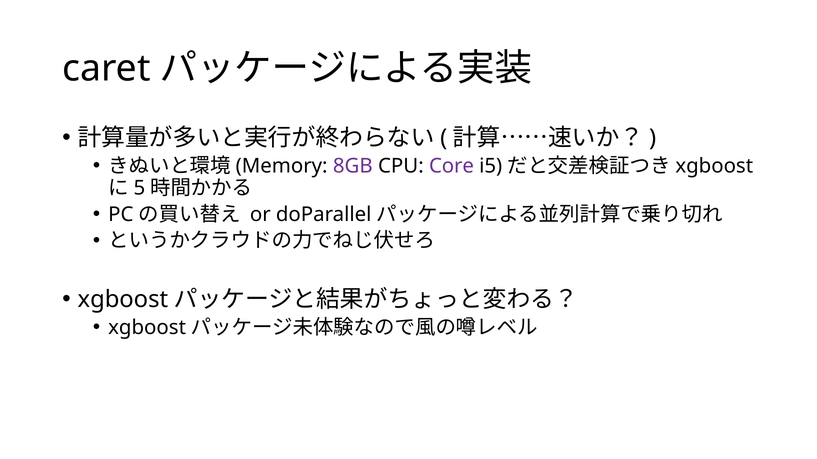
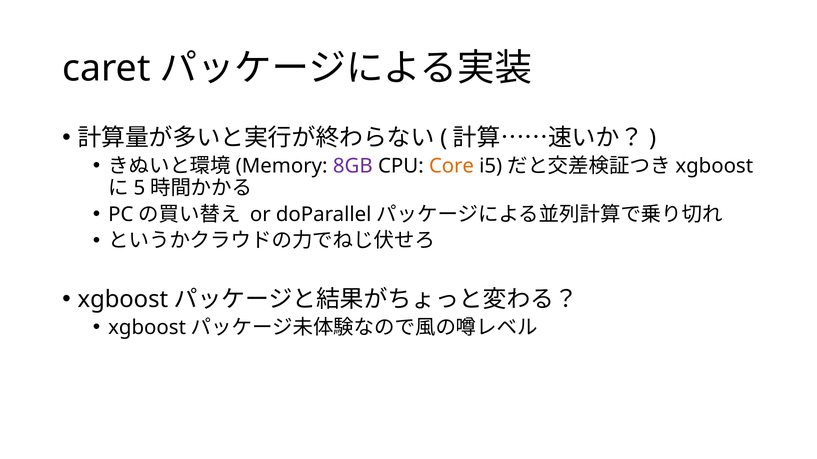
Core colour: purple -> orange
